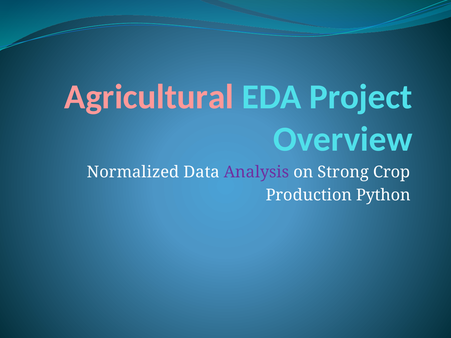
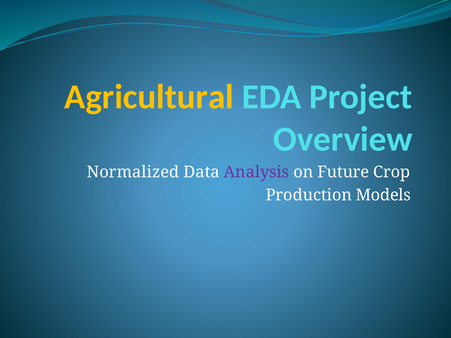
Agricultural colour: pink -> yellow
Strong: Strong -> Future
Python: Python -> Models
